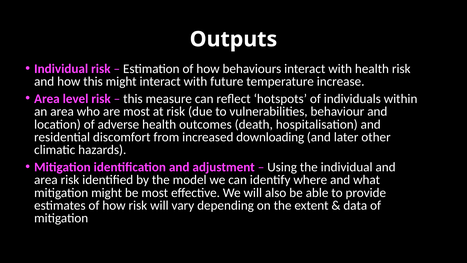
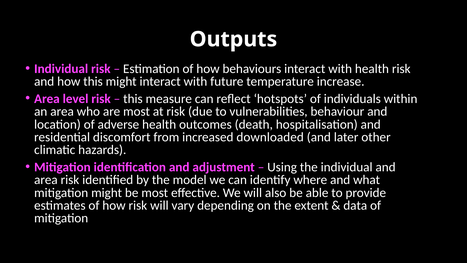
downloading: downloading -> downloaded
